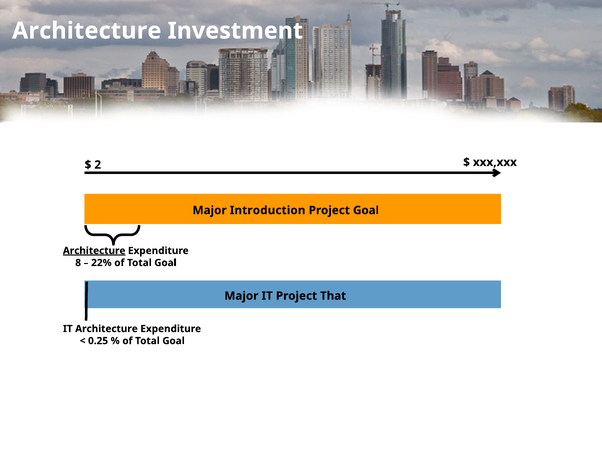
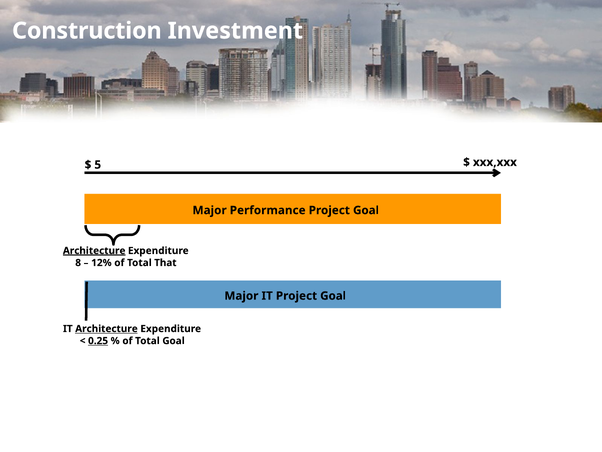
Architecture at (87, 31): Architecture -> Construction
2: 2 -> 5
Introduction: Introduction -> Performance
22%: 22% -> 12%
Goal at (165, 262): Goal -> That
IT Project That: That -> Goal
Architecture at (106, 328) underline: none -> present
0.25 underline: none -> present
